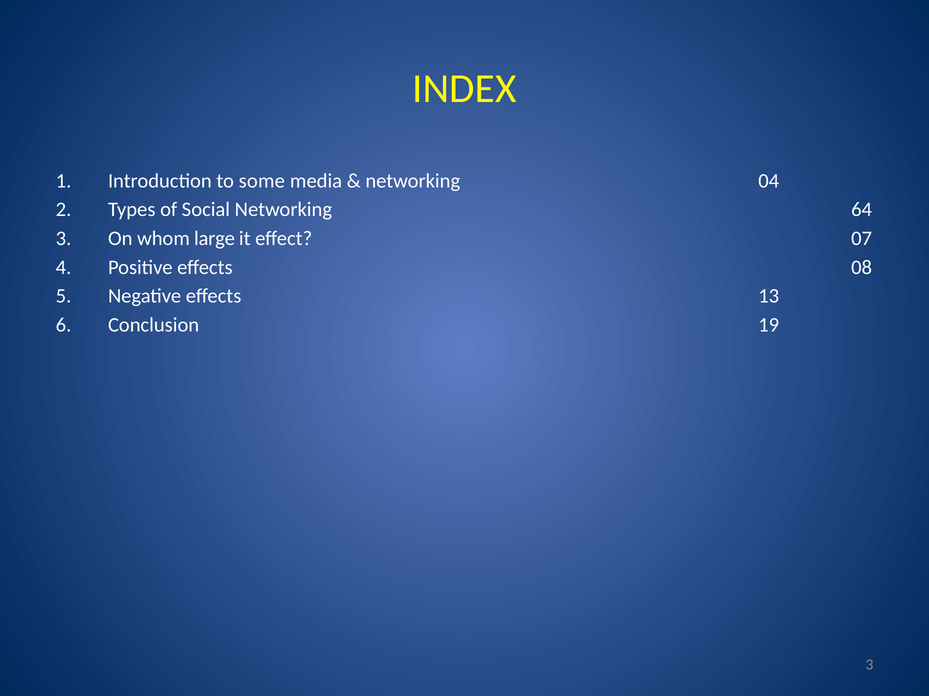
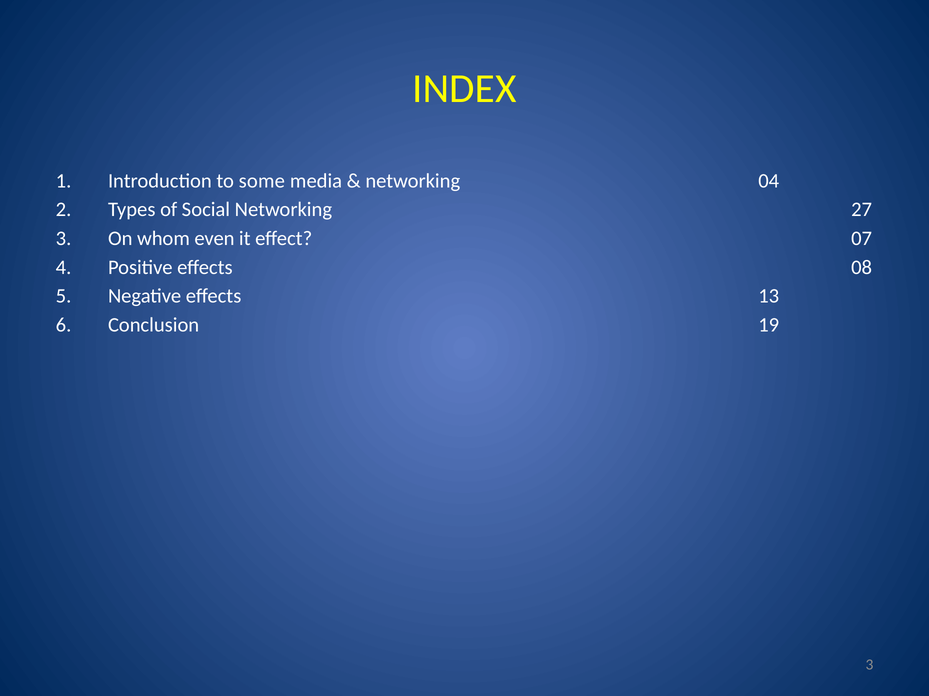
64: 64 -> 27
large: large -> even
